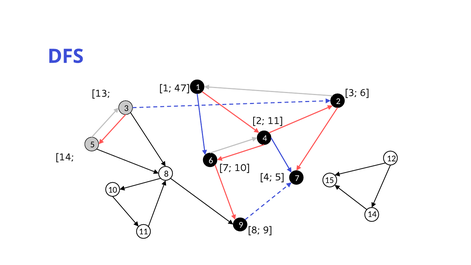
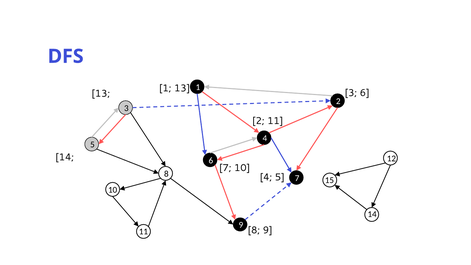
1 47: 47 -> 13
